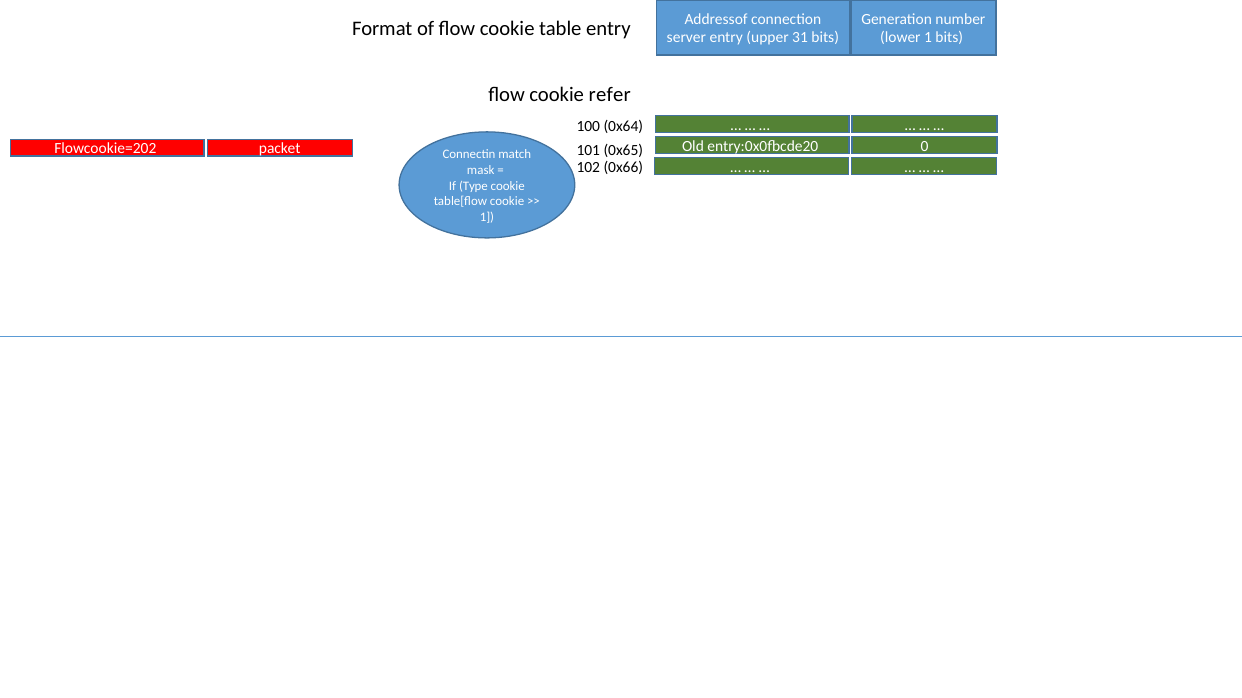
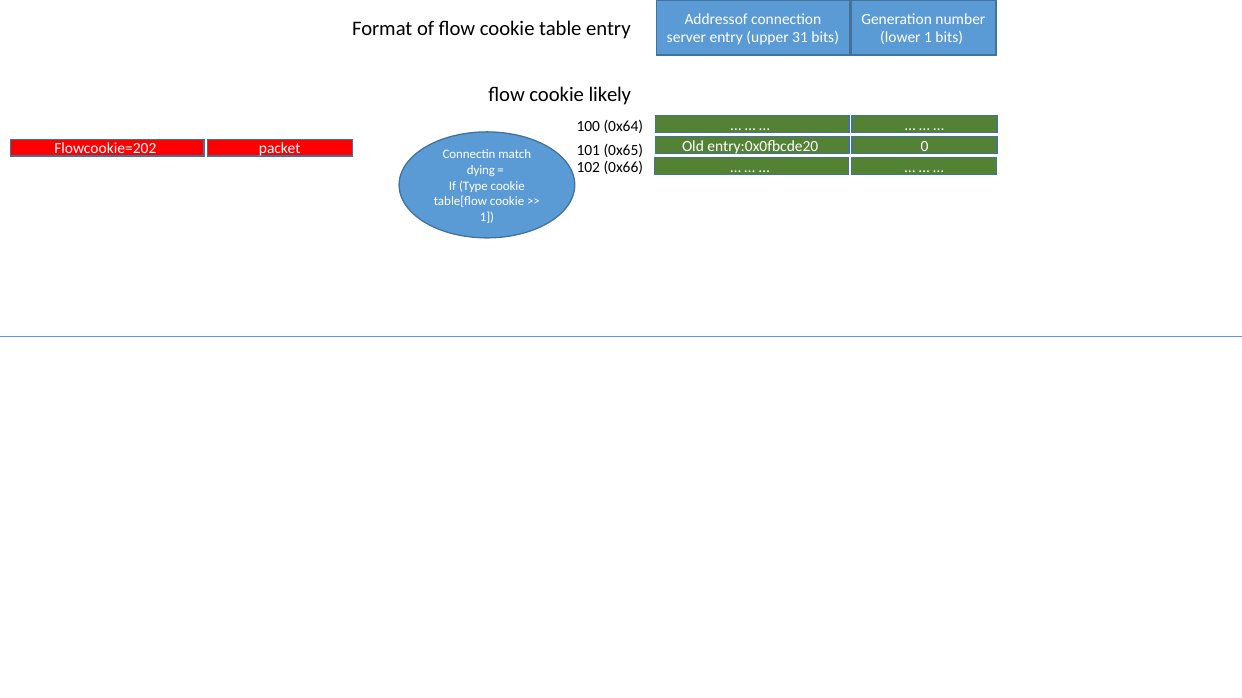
refer: refer -> likely
mask: mask -> dying
